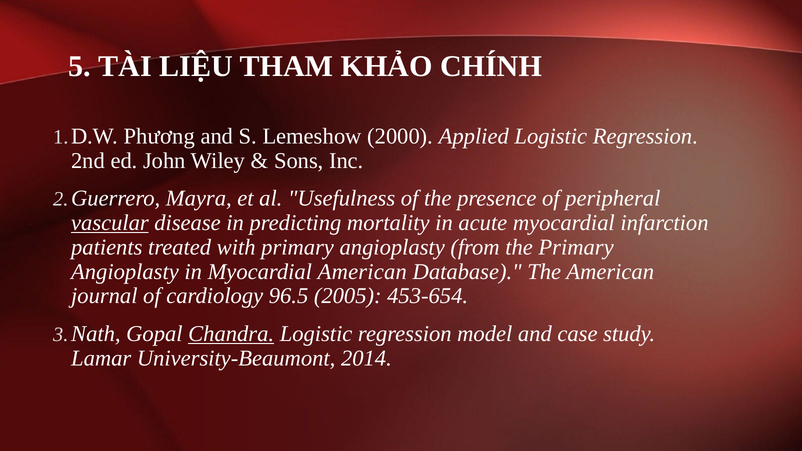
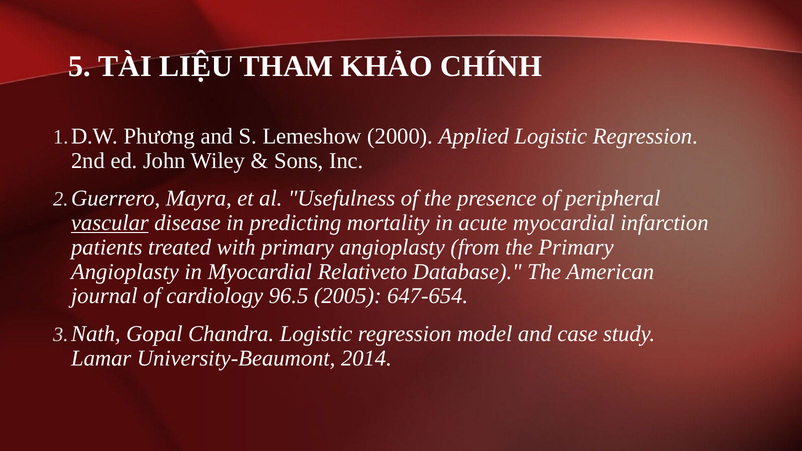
Myocardial American: American -> Relativeto
453-654: 453-654 -> 647-654
Chandra underline: present -> none
